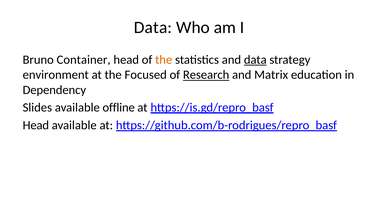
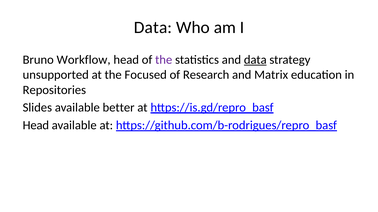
Container: Container -> Workflow
the at (164, 60) colour: orange -> purple
environment: environment -> unsupported
Research underline: present -> none
Dependency: Dependency -> Repositories
offline: offline -> better
